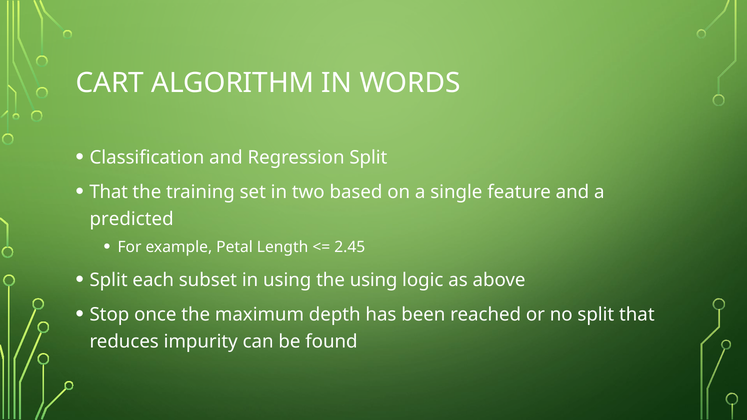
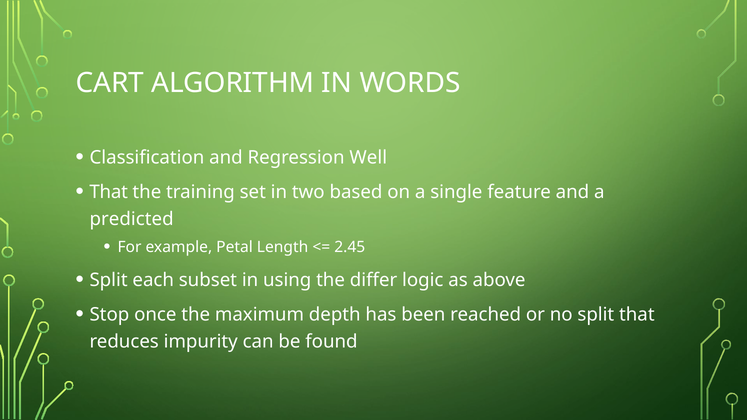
Regression Split: Split -> Well
the using: using -> differ
